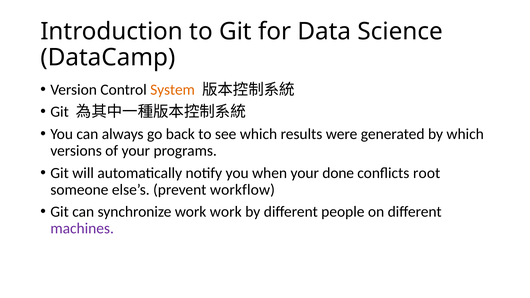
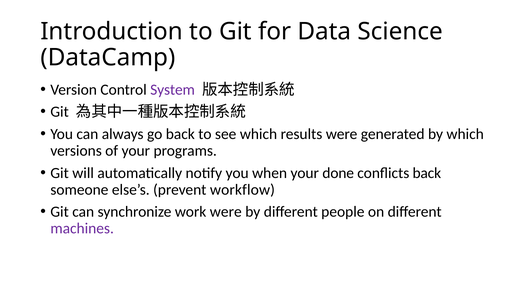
System colour: orange -> purple
conflicts root: root -> back
work work: work -> were
